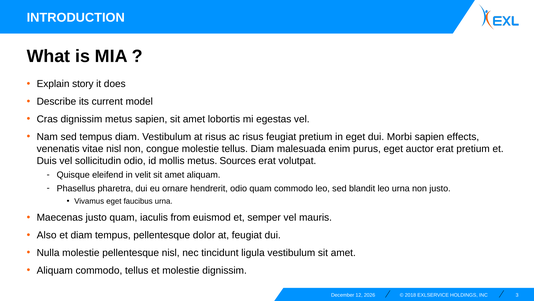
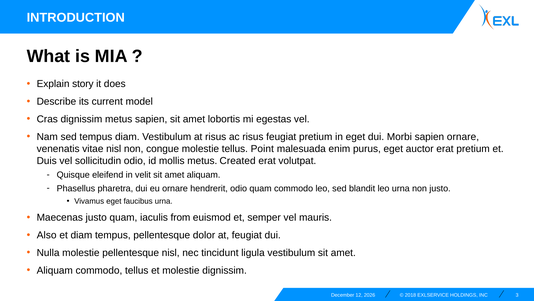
sapien effects: effects -> ornare
tellus Diam: Diam -> Point
Sources: Sources -> Created
